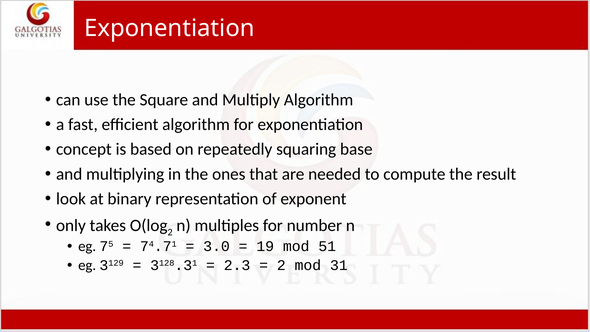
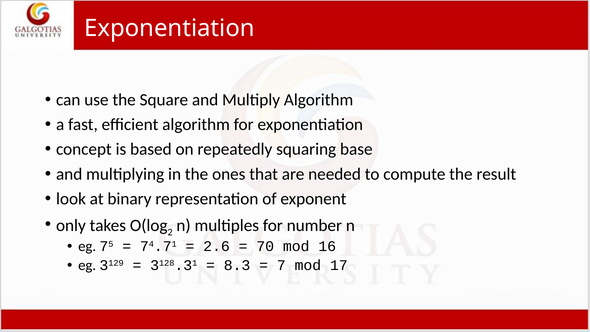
3.0: 3.0 -> 2.6
19: 19 -> 70
51: 51 -> 16
2.3: 2.3 -> 8.3
2 at (281, 265): 2 -> 7
31: 31 -> 17
